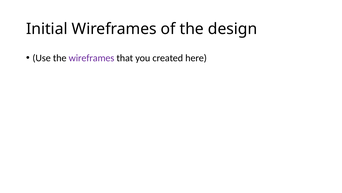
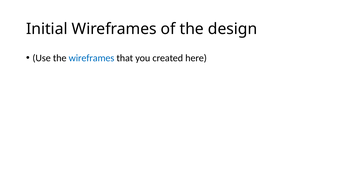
wireframes at (92, 58) colour: purple -> blue
